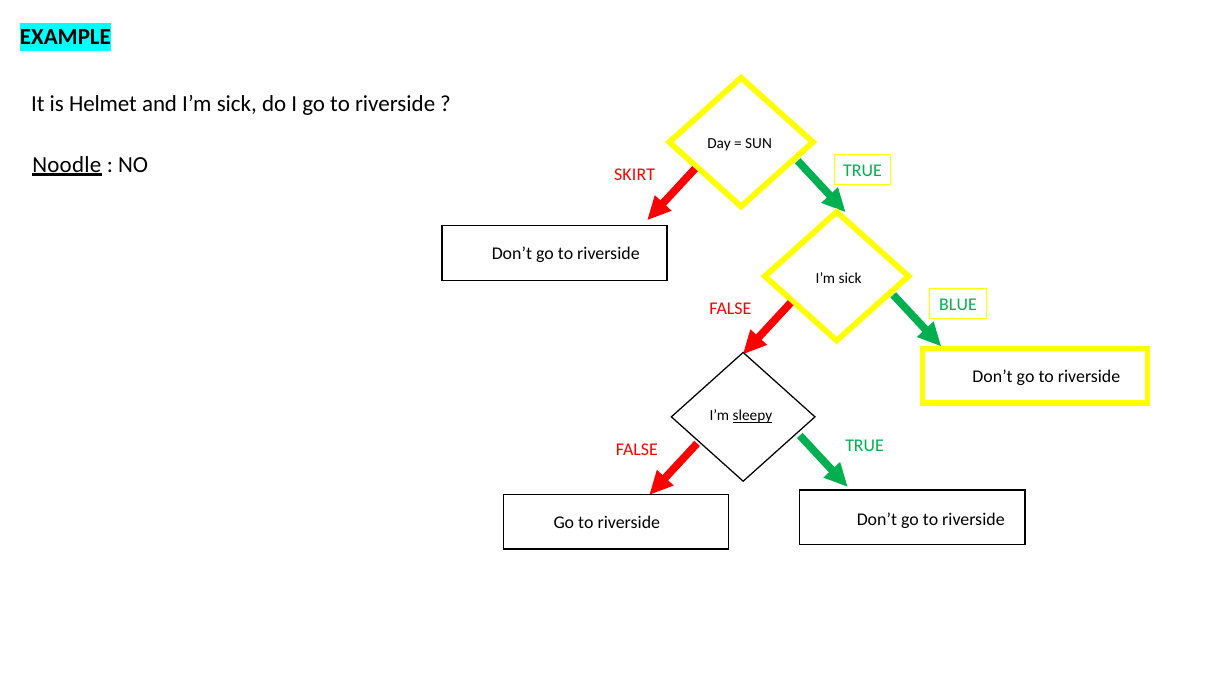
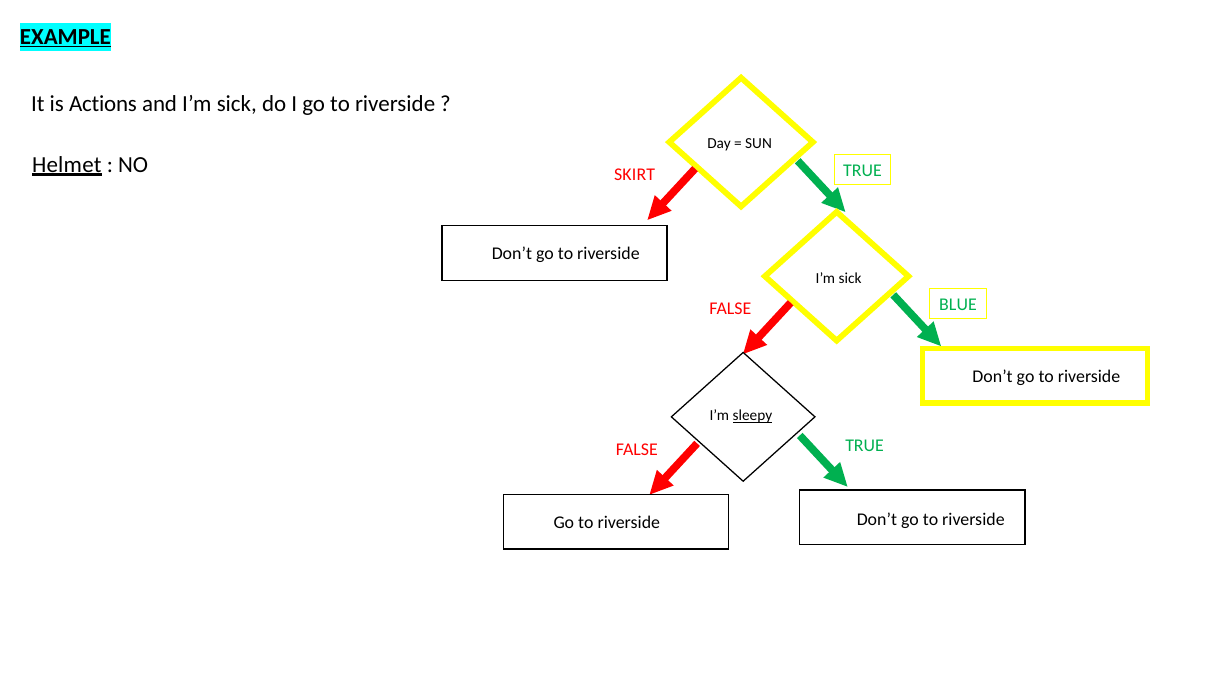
EXAMPLE underline: none -> present
Helmet: Helmet -> Actions
Noodle: Noodle -> Helmet
